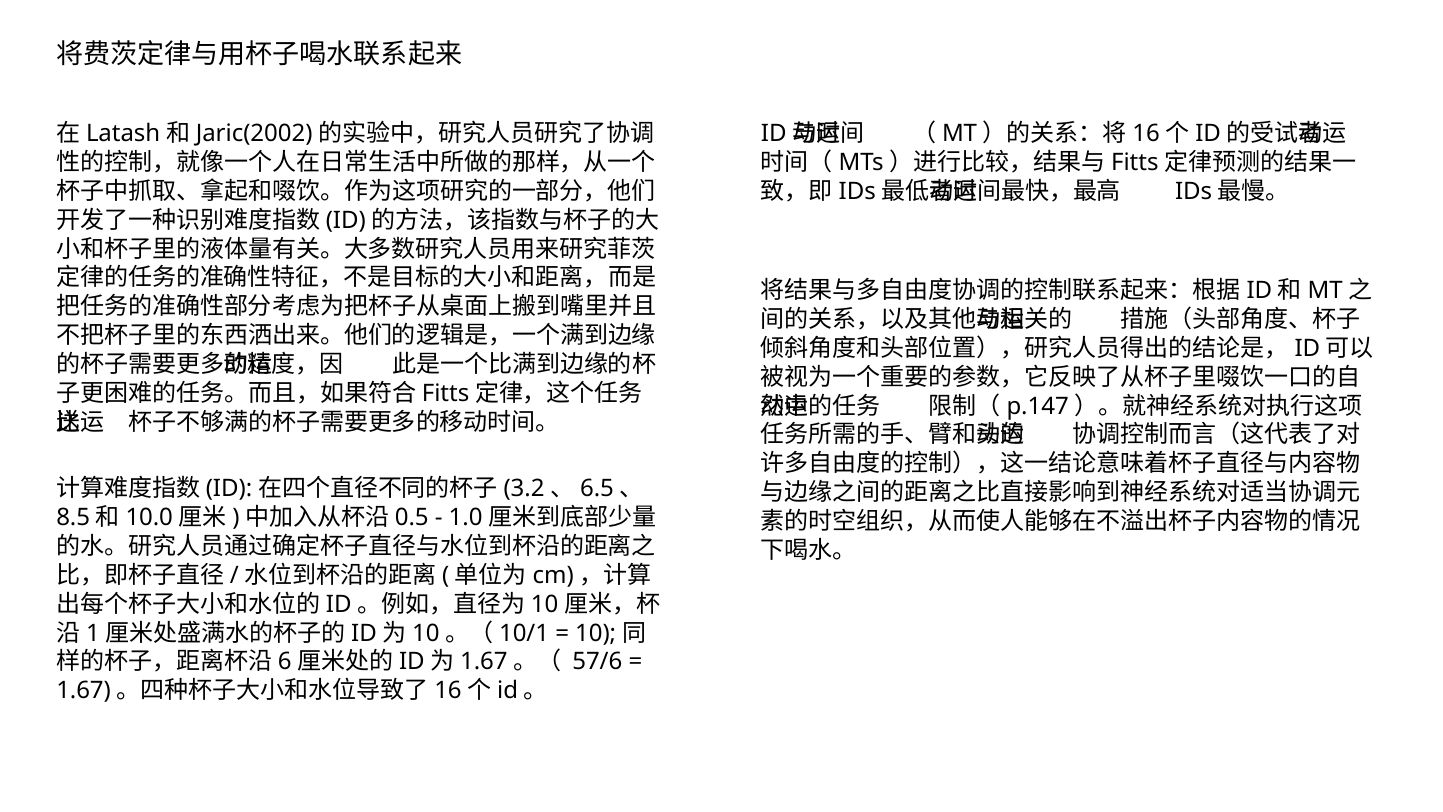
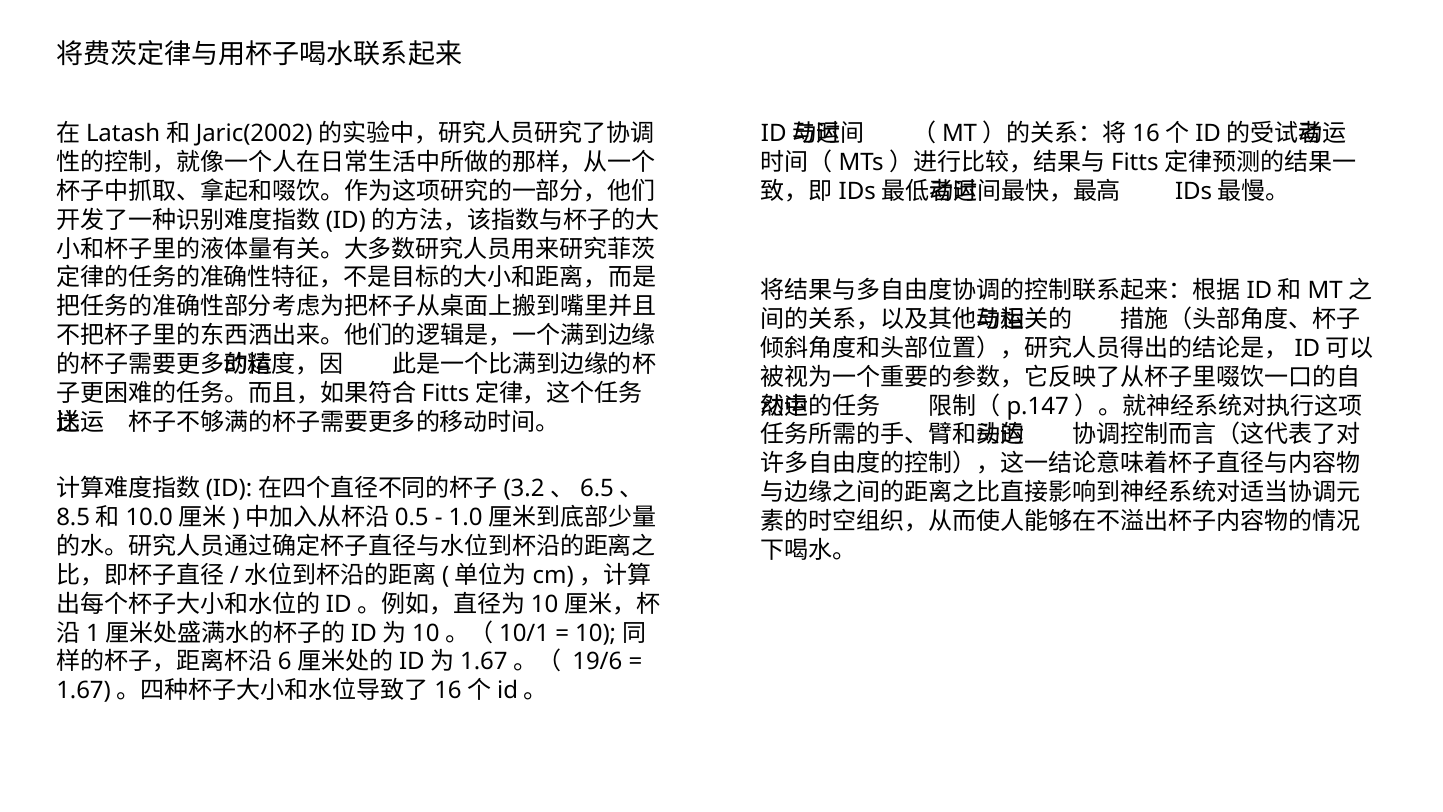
57/6: 57/6 -> 19/6
